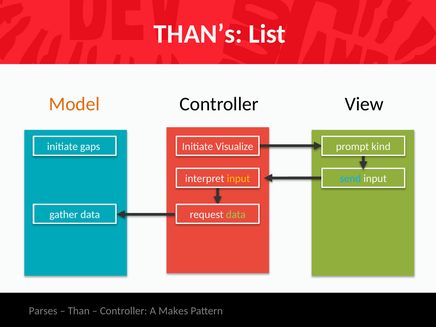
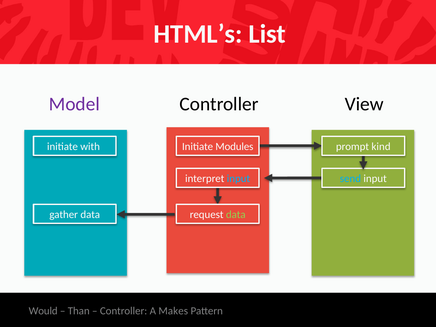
THAN’s: THAN’s -> HTML’s
Model colour: orange -> purple
Visualize: Visualize -> Modules
gaps: gaps -> with
input at (238, 179) colour: yellow -> light blue
Parses: Parses -> Would
